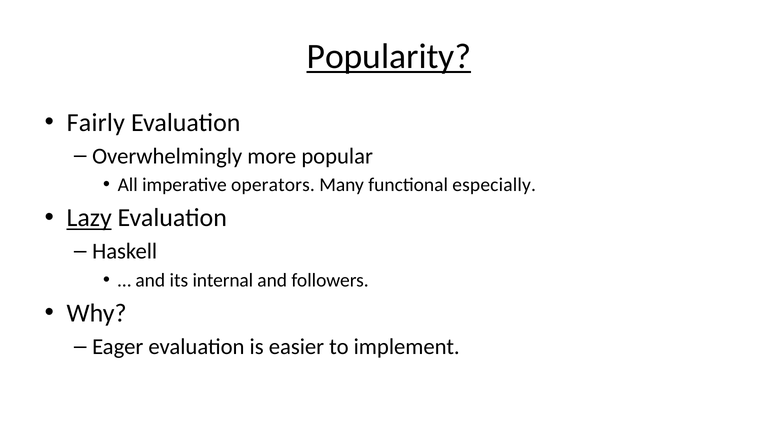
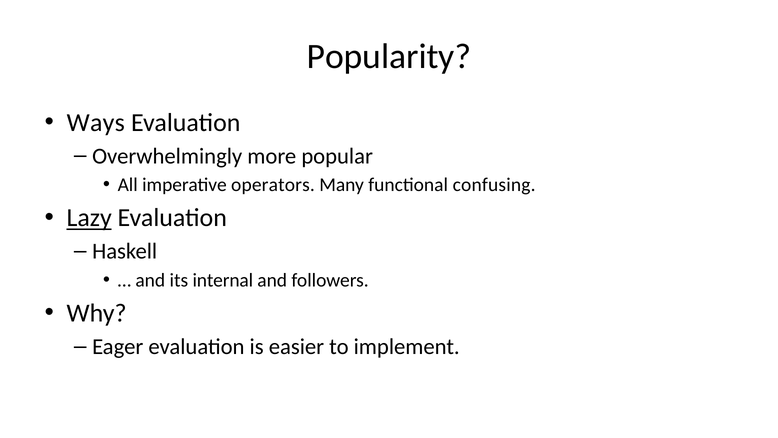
Popularity underline: present -> none
Fairly: Fairly -> Ways
especially: especially -> confusing
